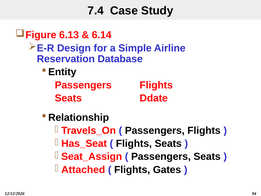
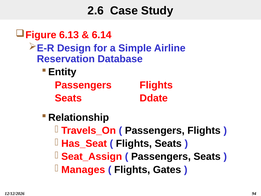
7.4: 7.4 -> 2.6
Attached: Attached -> Manages
